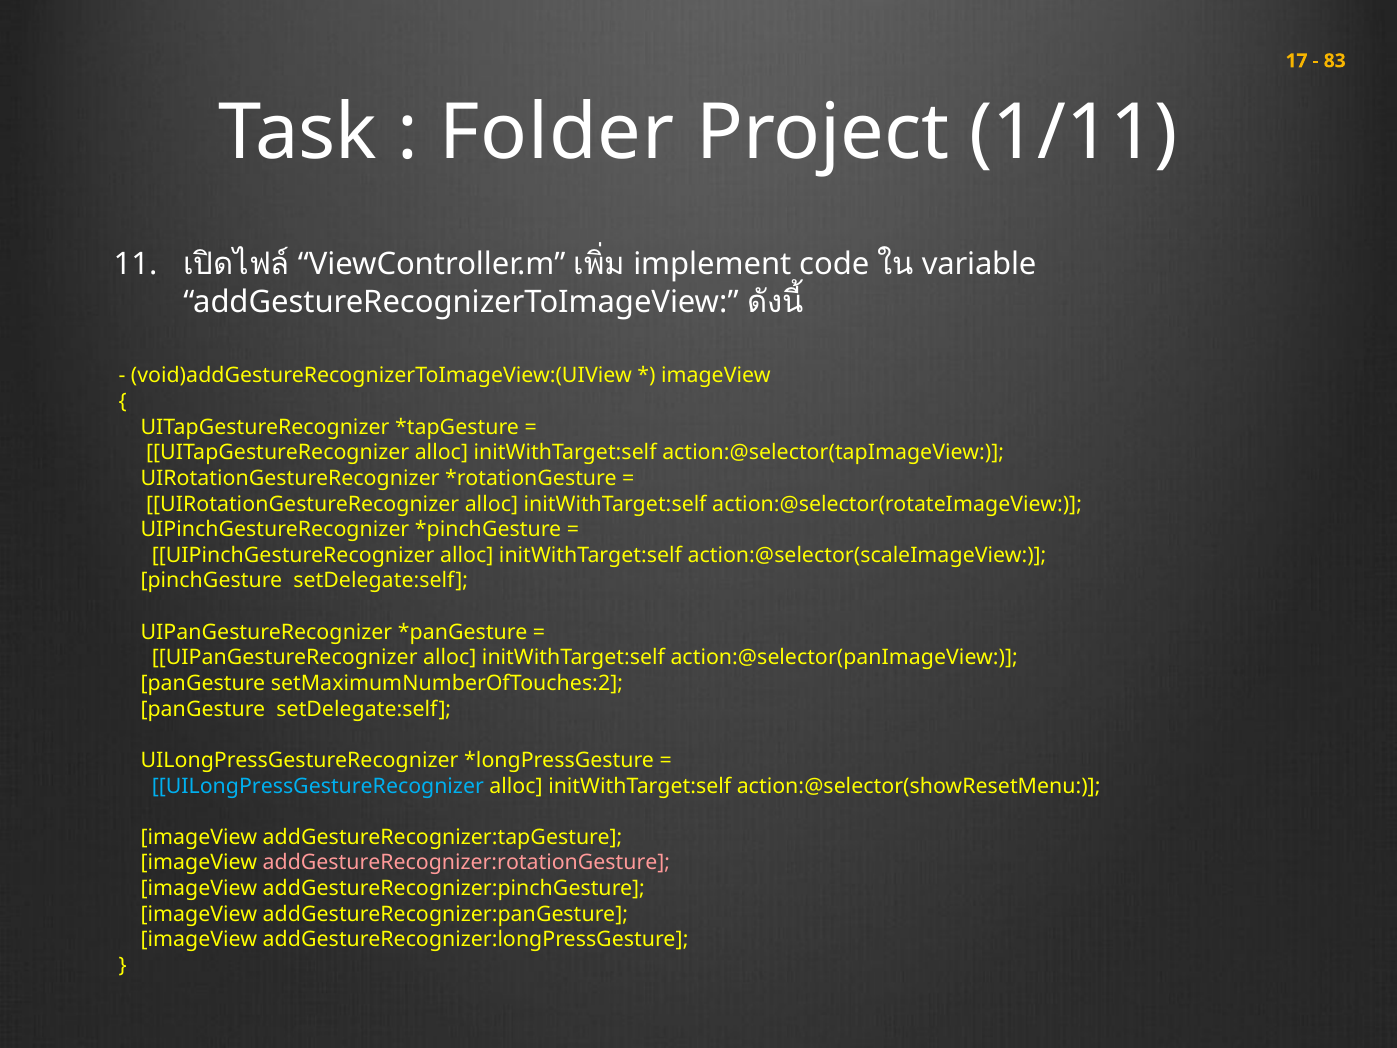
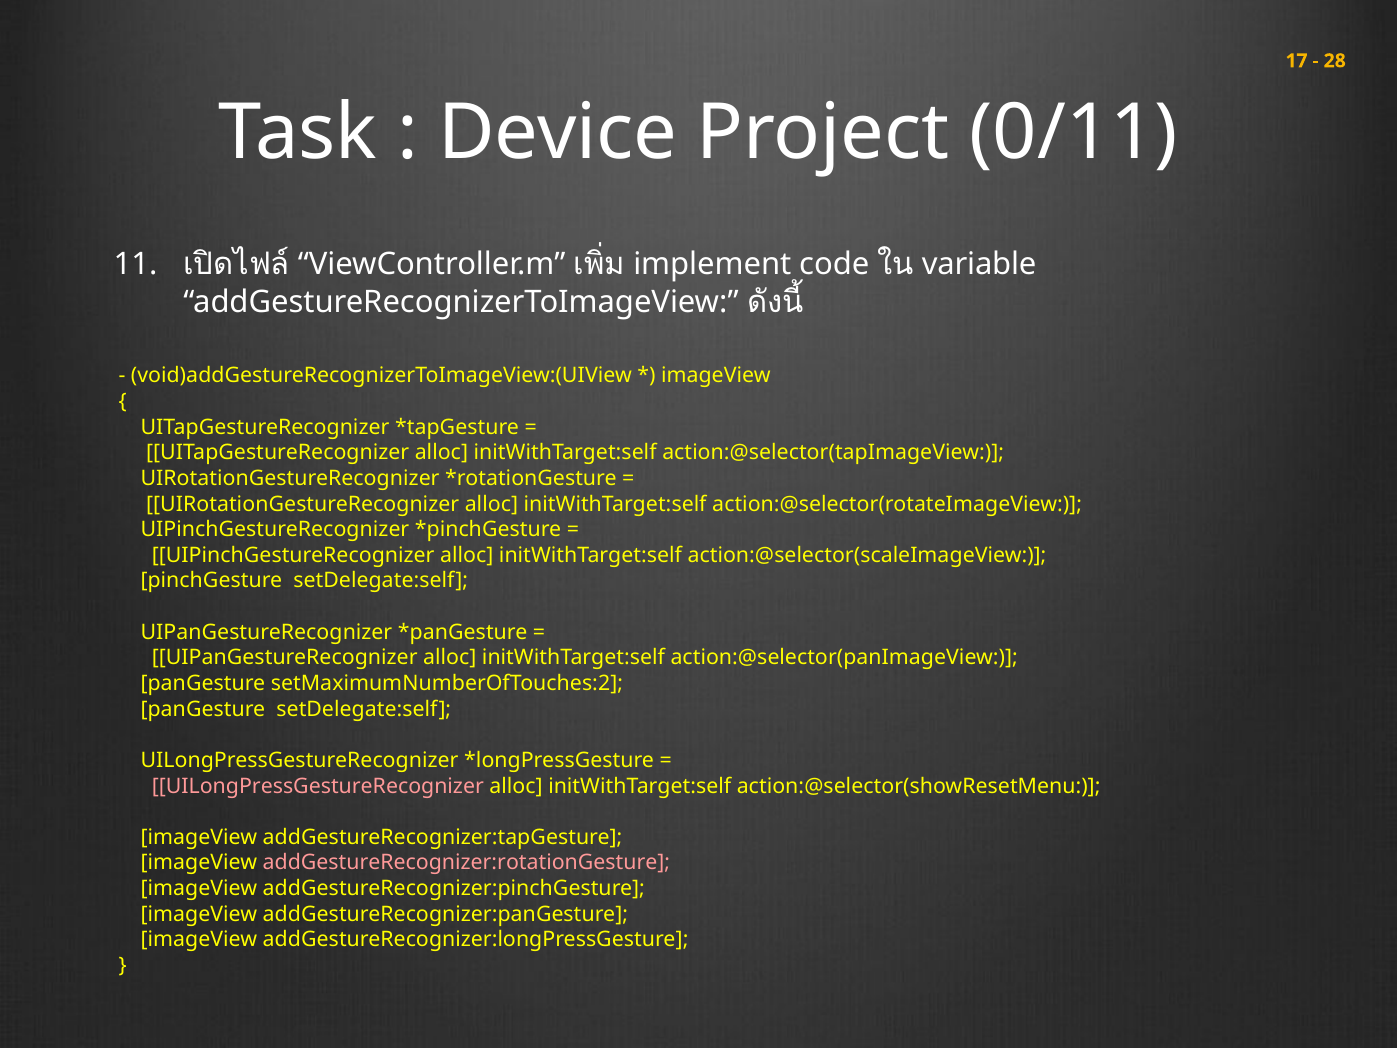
83: 83 -> 28
Folder: Folder -> Device
1/11: 1/11 -> 0/11
UILongPressGestureRecognizer at (318, 786) colour: light blue -> pink
